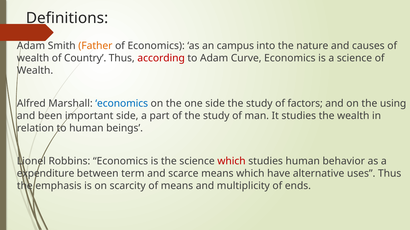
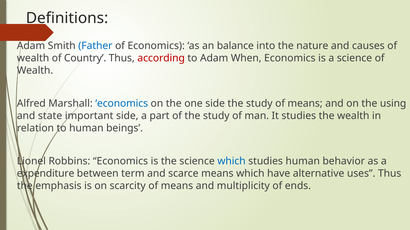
Father colour: orange -> blue
campus: campus -> balance
Curve: Curve -> When
study of factors: factors -> means
been: been -> state
which at (232, 162) colour: red -> blue
